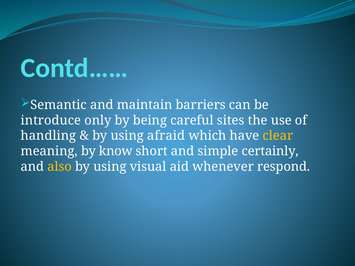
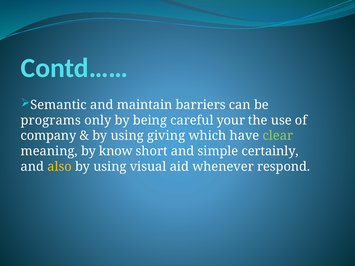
introduce: introduce -> programs
sites: sites -> your
handling: handling -> company
afraid: afraid -> giving
clear colour: yellow -> light green
